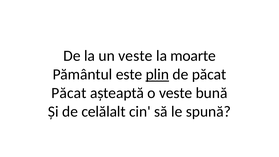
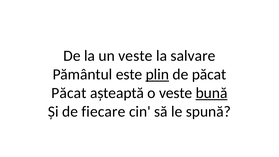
moarte: moarte -> salvare
bună underline: none -> present
celălalt: celălalt -> fiecare
